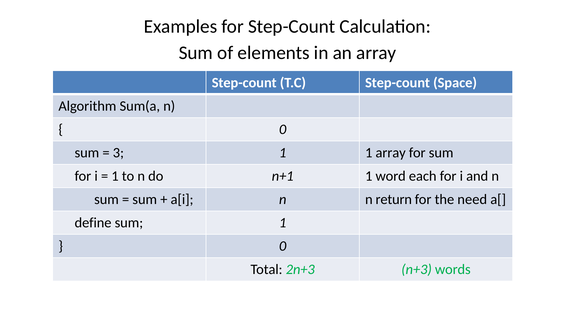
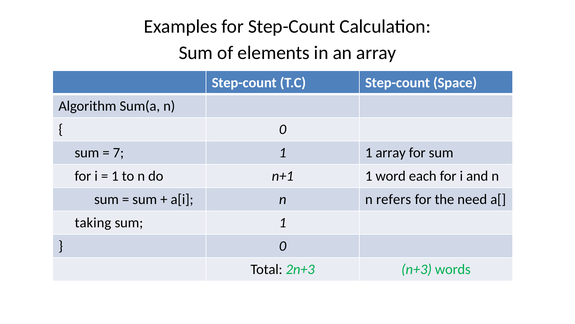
3: 3 -> 7
return: return -> refers
define: define -> taking
